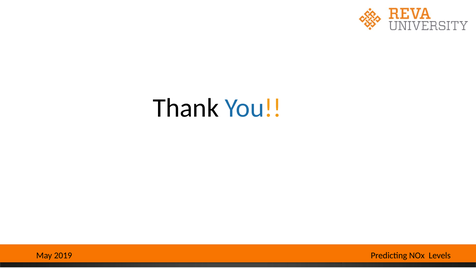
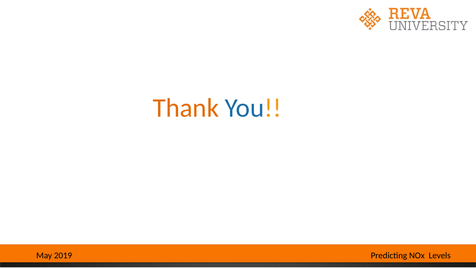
Thank colour: black -> orange
